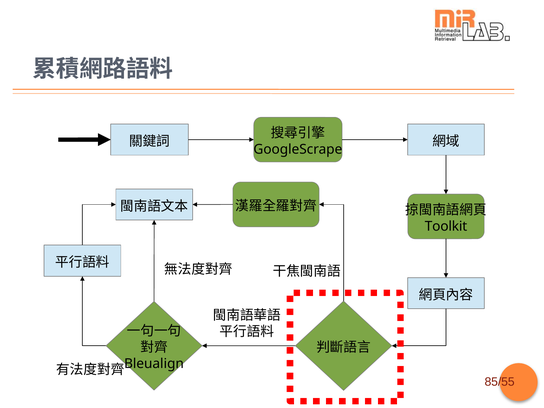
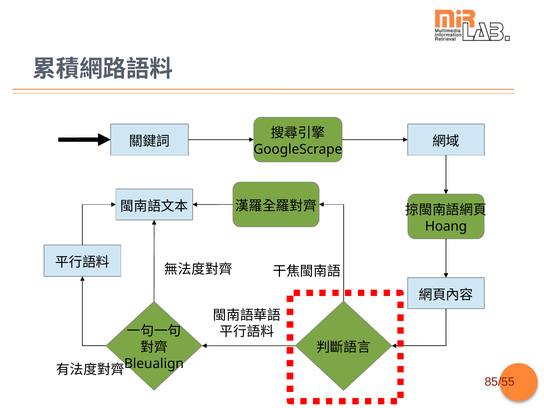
Toolkit: Toolkit -> Hoang
